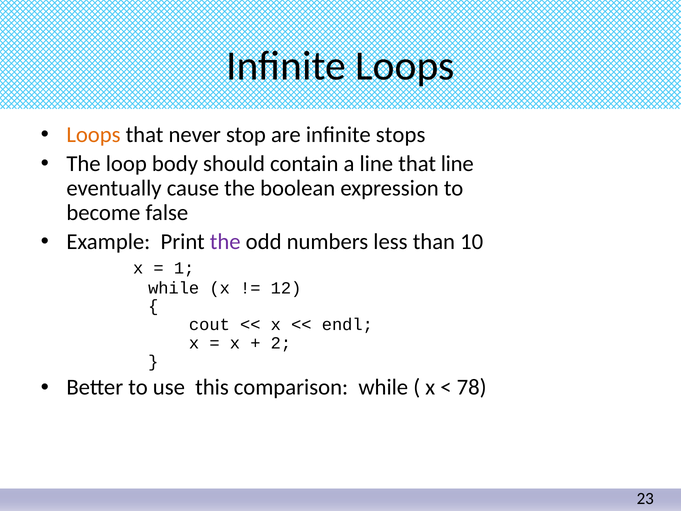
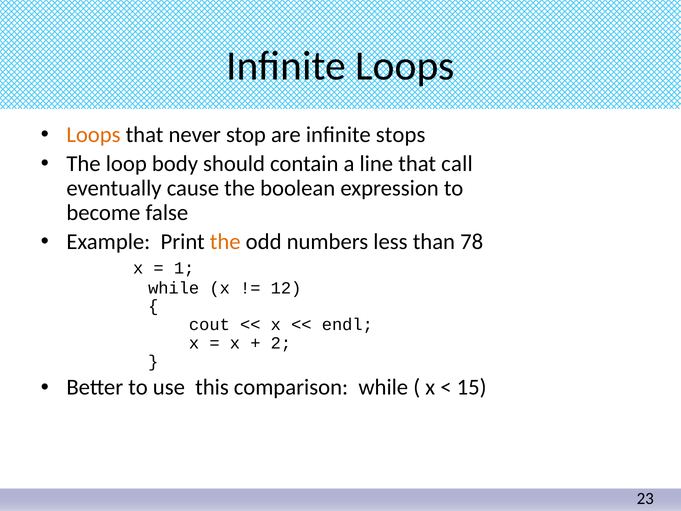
that line: line -> call
the at (225, 242) colour: purple -> orange
10: 10 -> 78
78: 78 -> 15
